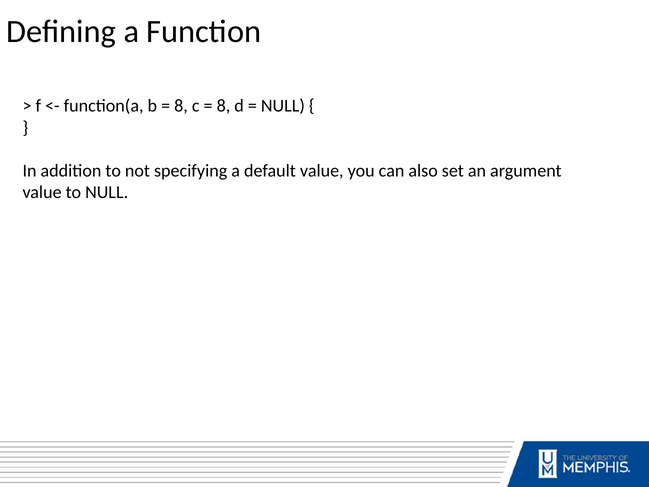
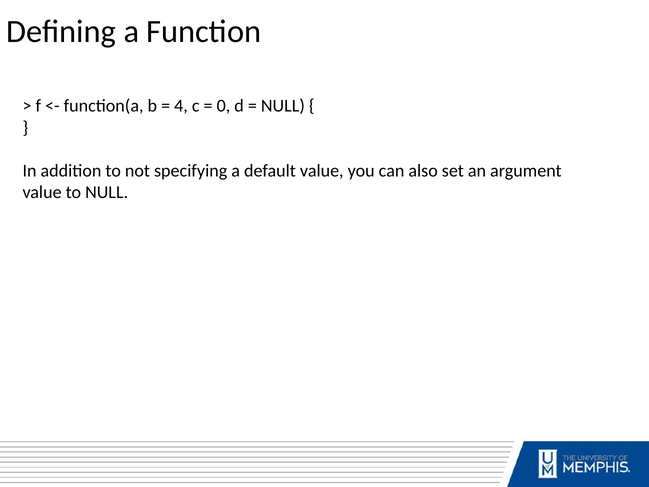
8 at (181, 106): 8 -> 4
8 at (223, 106): 8 -> 0
